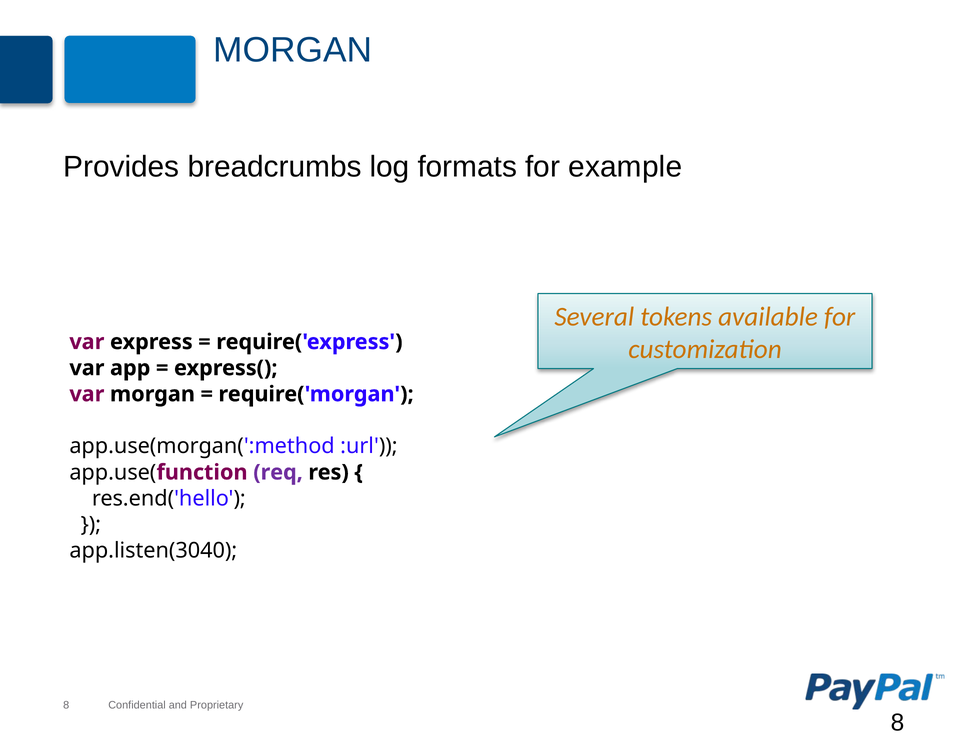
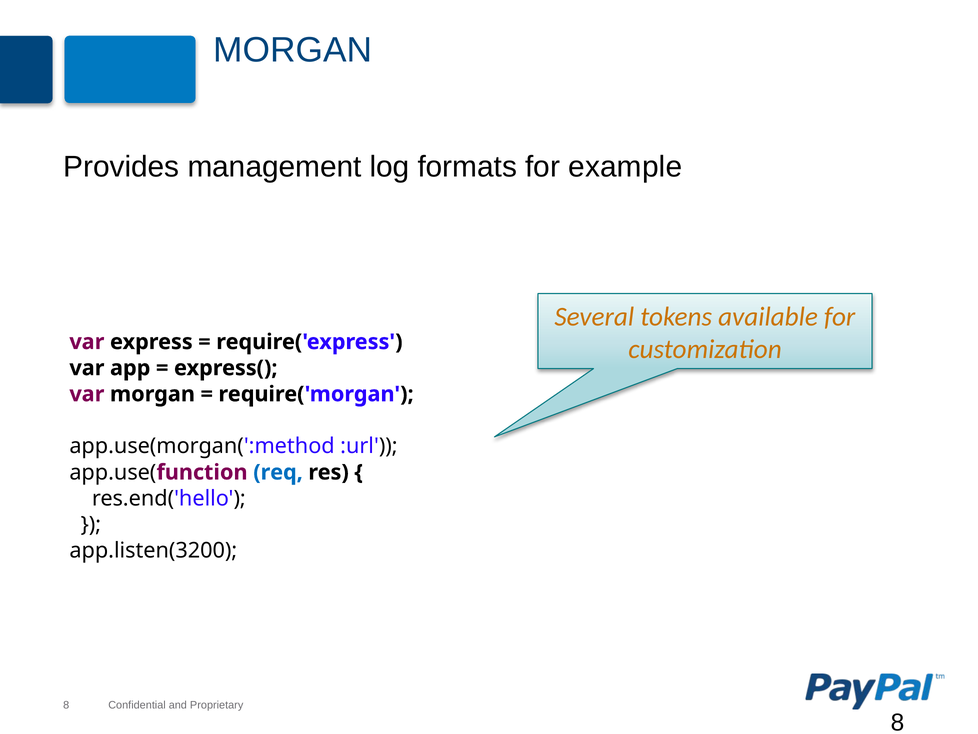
breadcrumbs: breadcrumbs -> management
req colour: purple -> blue
app.listen(3040: app.listen(3040 -> app.listen(3200
